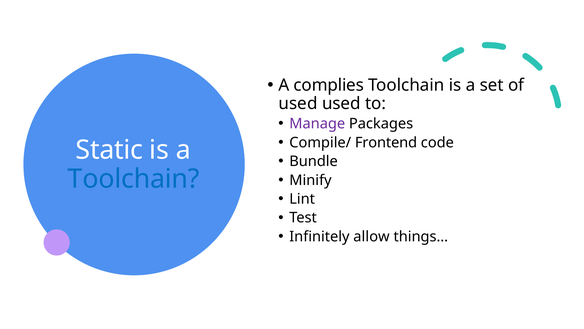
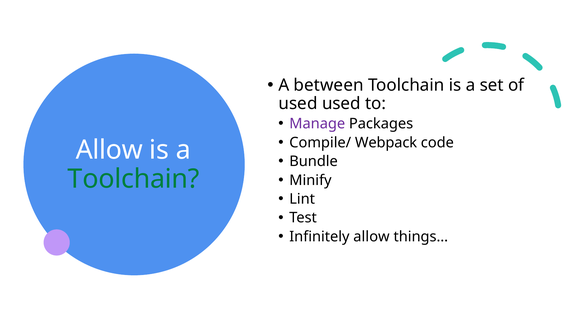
complies: complies -> between
Frontend: Frontend -> Webpack
Static at (109, 150): Static -> Allow
Toolchain at (134, 179) colour: blue -> green
